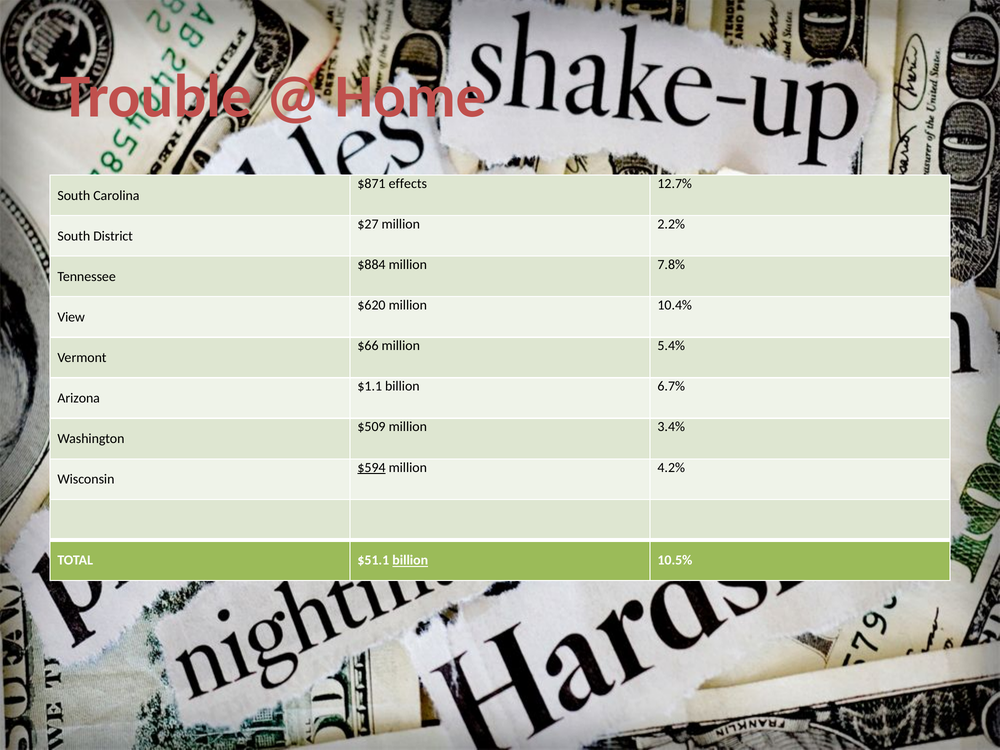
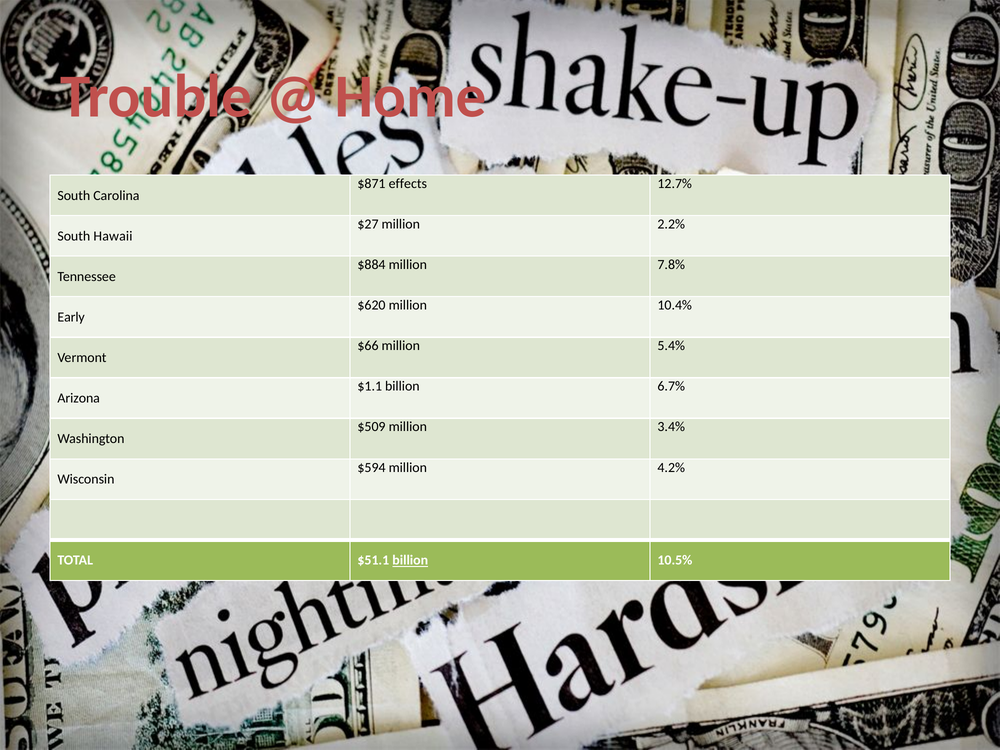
District: District -> Hawaii
View: View -> Early
$594 underline: present -> none
